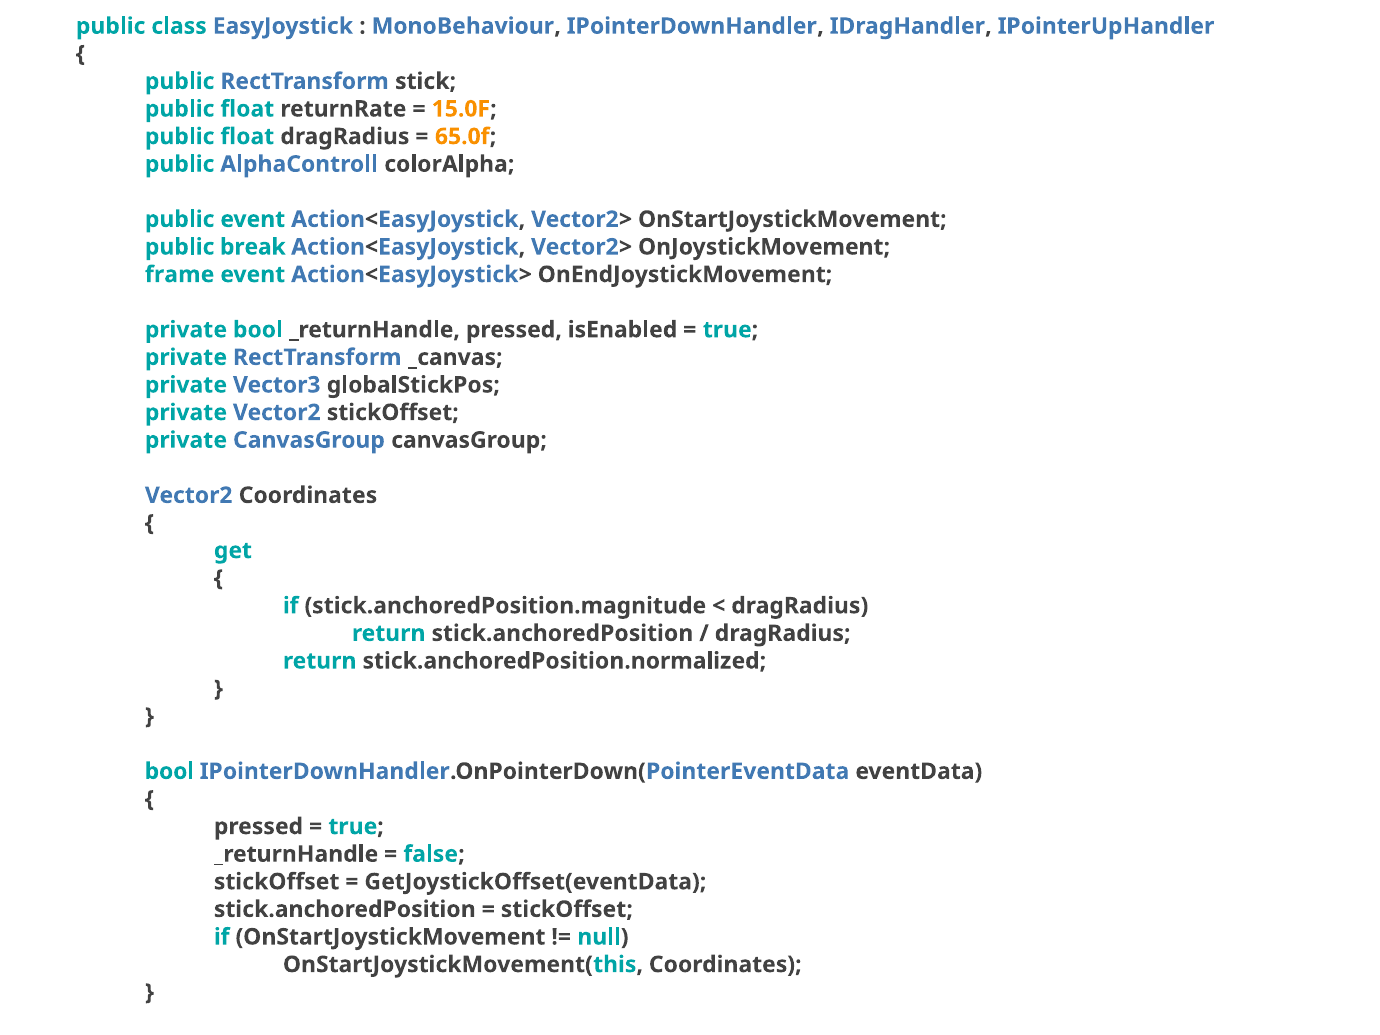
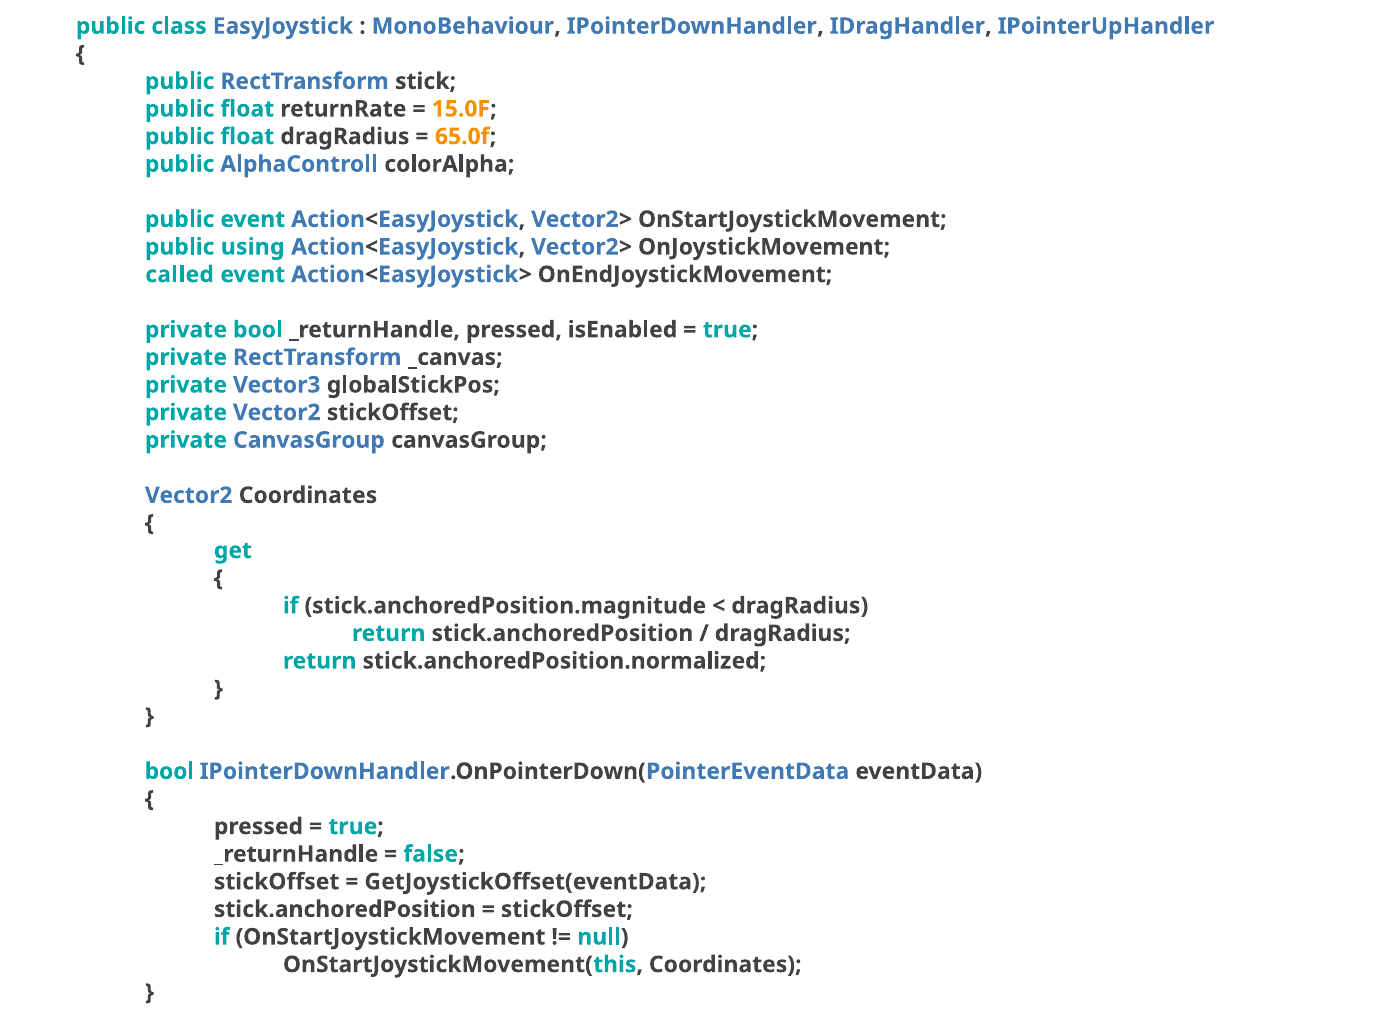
break: break -> using
frame: frame -> called
